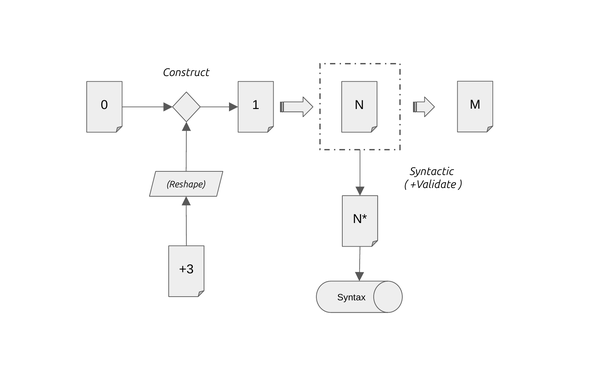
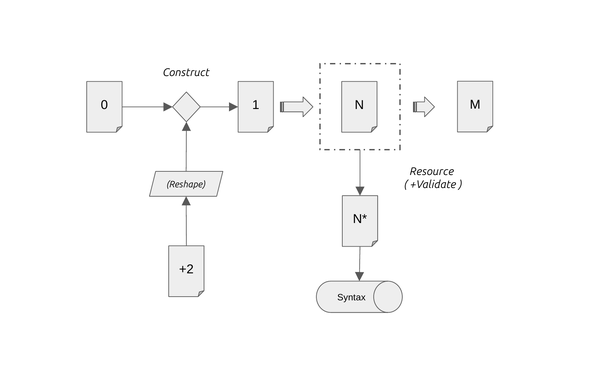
Syntactic: Syntactic -> Resource
+3: +3 -> +2
